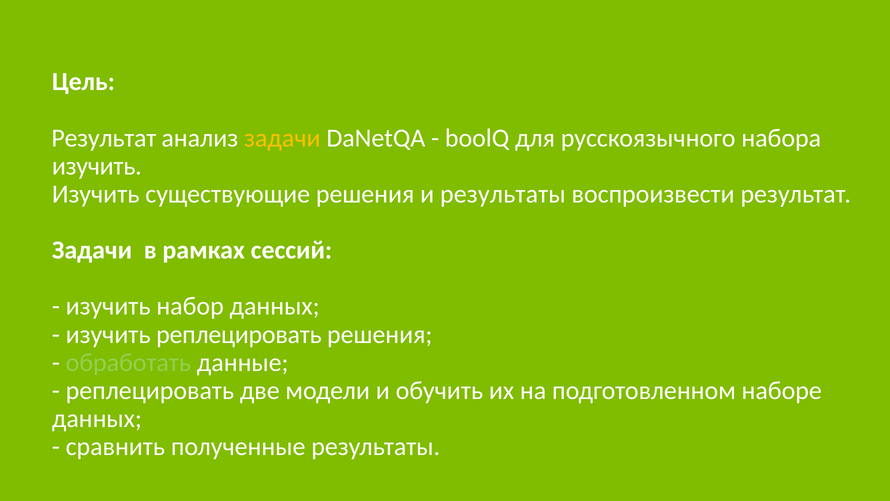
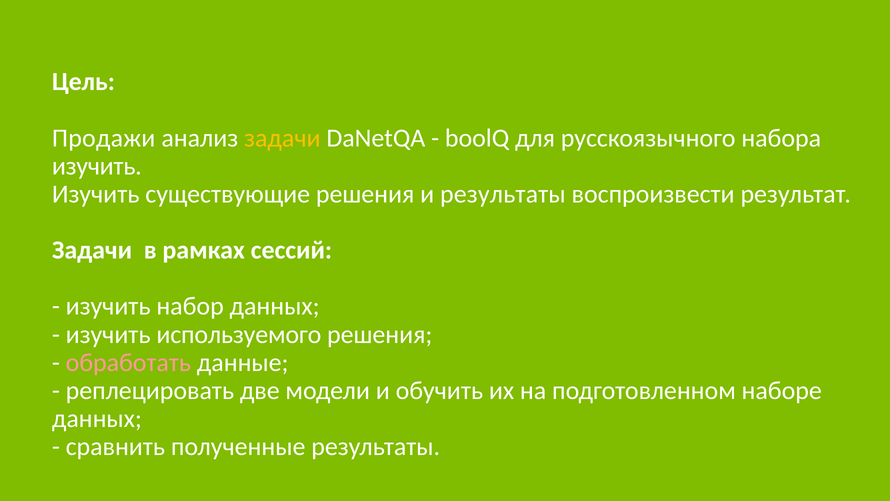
Результат at (104, 138): Результат -> Продажи
изучить реплецировать: реплецировать -> используемого
обработать colour: light green -> pink
